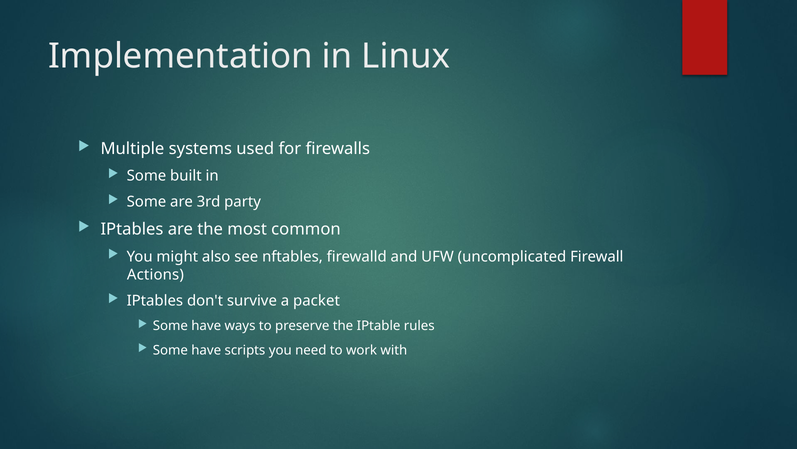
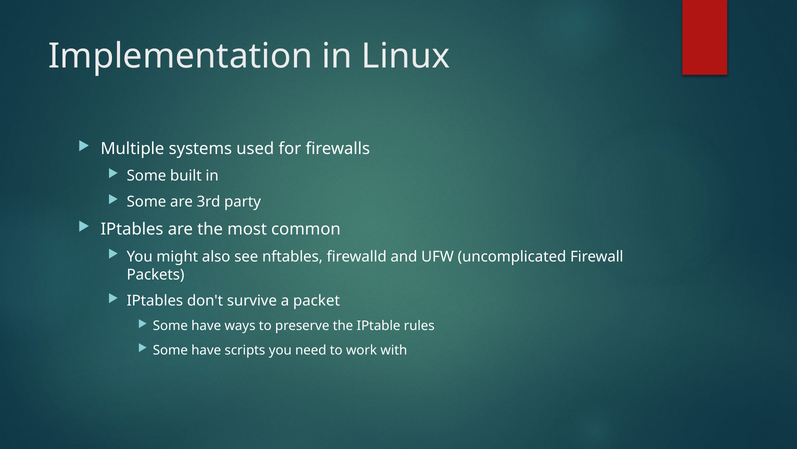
Actions: Actions -> Packets
